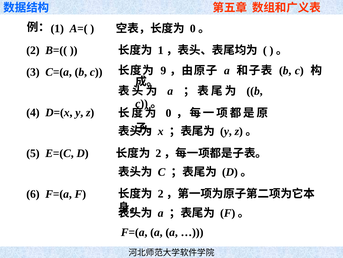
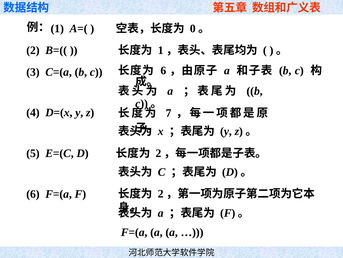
9 at (163, 70): 9 -> 6
0: 0 -> 7
